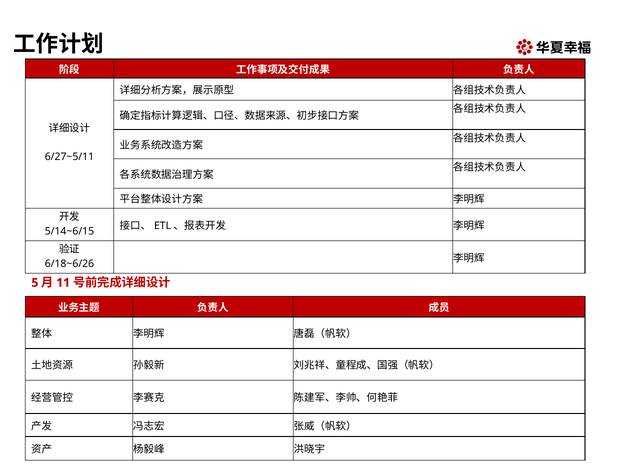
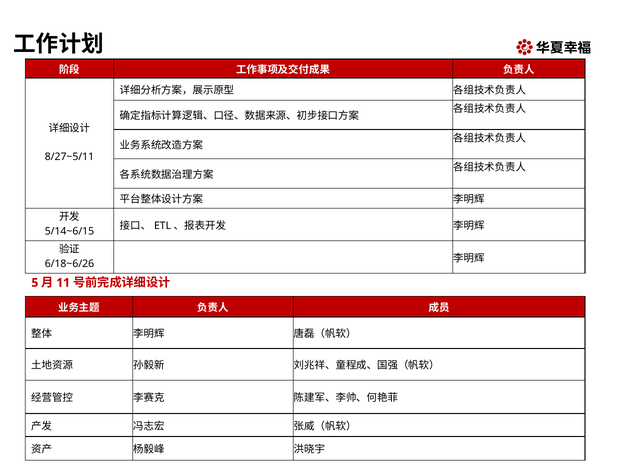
6/27~5/11: 6/27~5/11 -> 8/27~5/11
